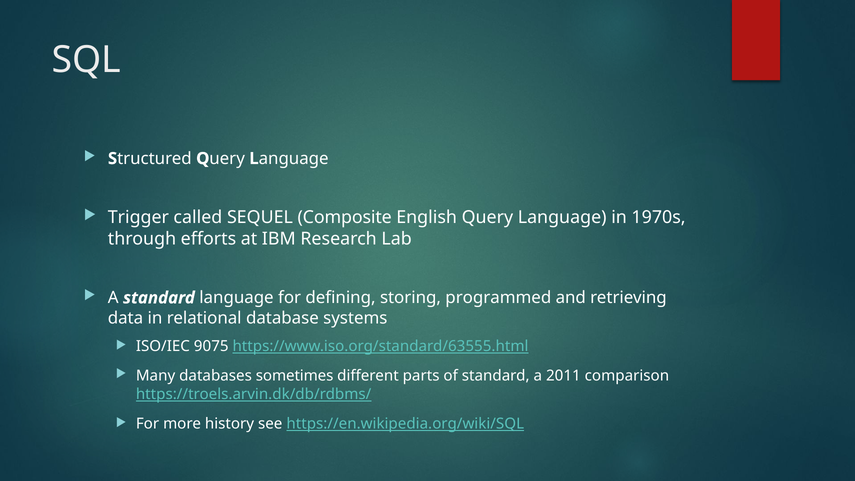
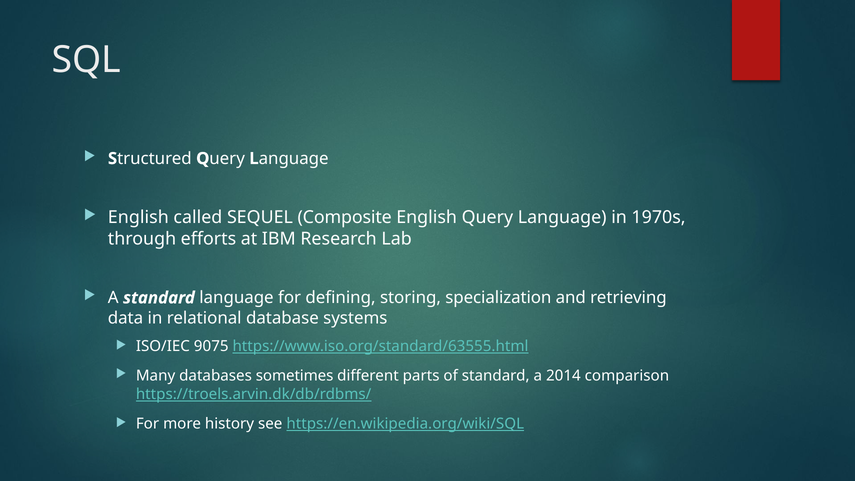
Trigger at (138, 218): Trigger -> English
programmed: programmed -> specialization
2011: 2011 -> 2014
